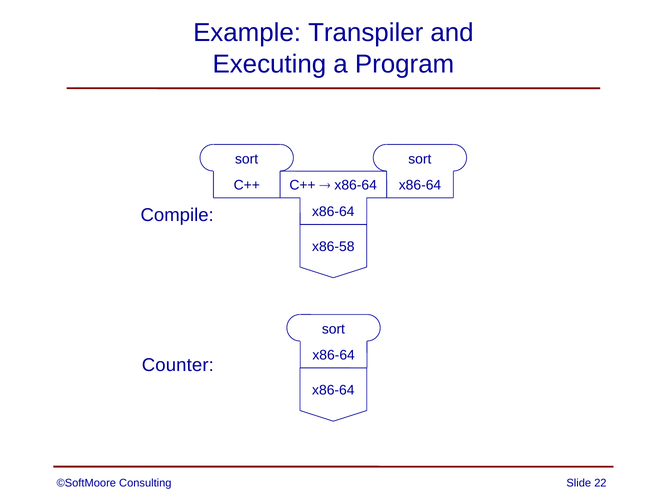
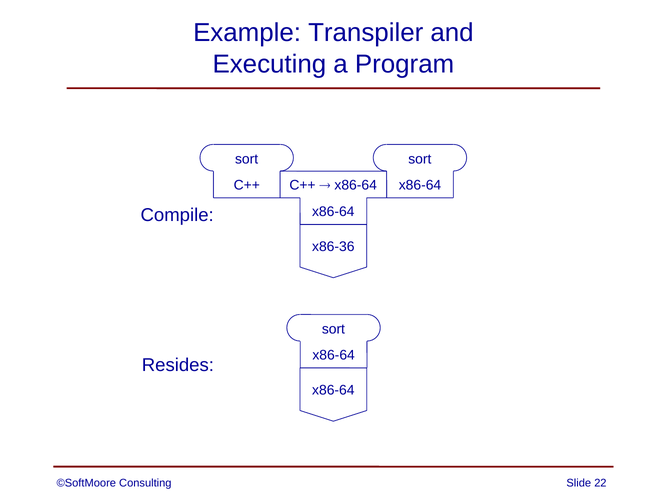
x86-58: x86-58 -> x86-36
Counter: Counter -> Resides
